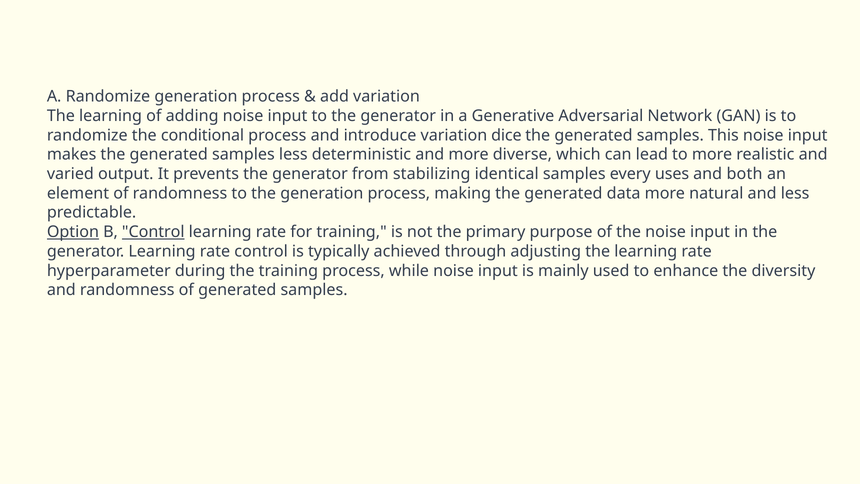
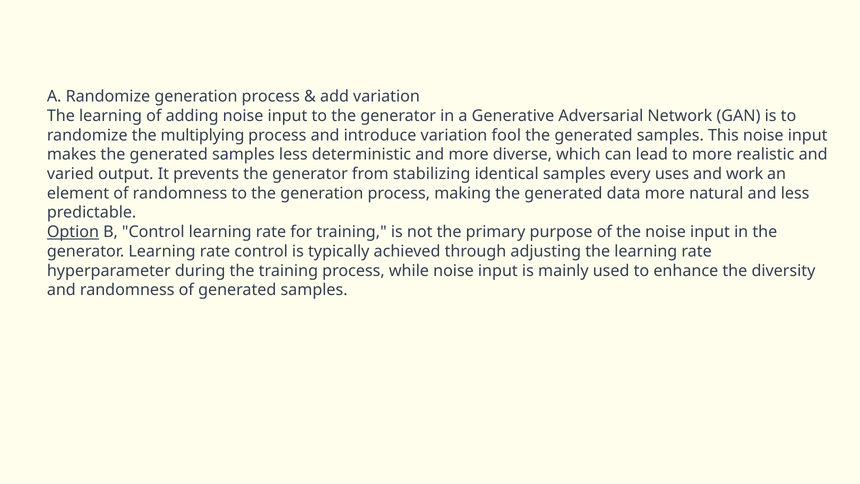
conditional: conditional -> multiplying
dice: dice -> fool
both: both -> work
Control at (153, 232) underline: present -> none
